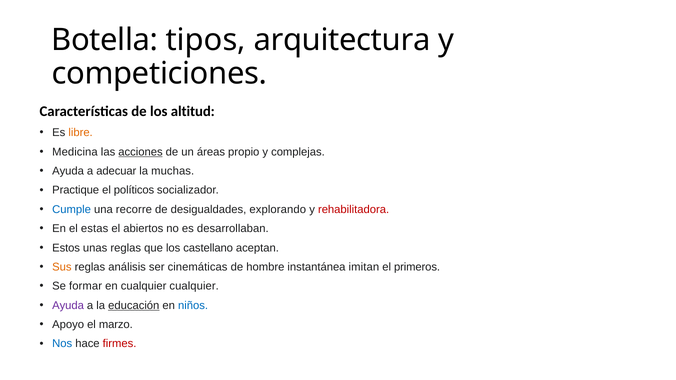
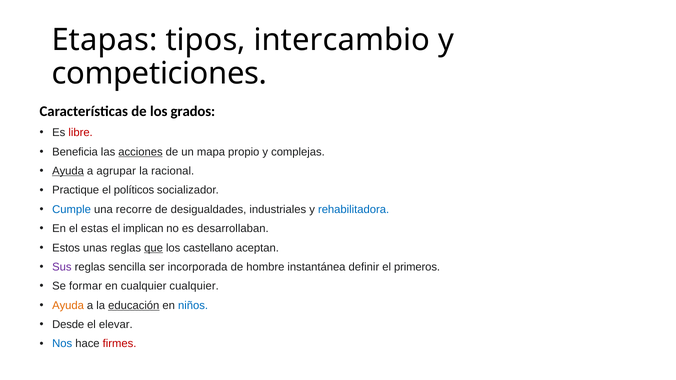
Botella: Botella -> Etapas
arquitectura: arquitectura -> intercambio
altitud: altitud -> grados
libre colour: orange -> red
Medicina: Medicina -> Beneficia
áreas: áreas -> mapa
Ayuda at (68, 171) underline: none -> present
adecuar: adecuar -> agrupar
muchas: muchas -> racional
explorando: explorando -> industriales
rehabilitadora colour: red -> blue
abiertos: abiertos -> implican
que underline: none -> present
Sus colour: orange -> purple
análisis: análisis -> sencilla
cinemáticas: cinemáticas -> incorporada
imitan: imitan -> definir
Ayuda at (68, 306) colour: purple -> orange
Apoyo: Apoyo -> Desde
marzo: marzo -> elevar
